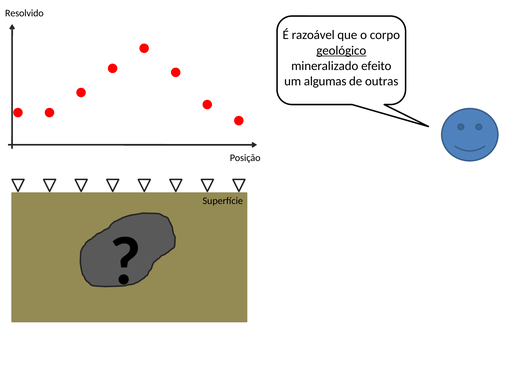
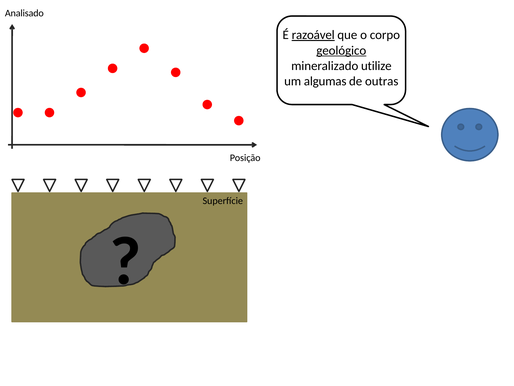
Resolvido: Resolvido -> Analisado
razoável underline: none -> present
efeito: efeito -> utilize
